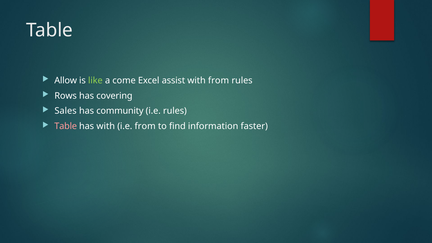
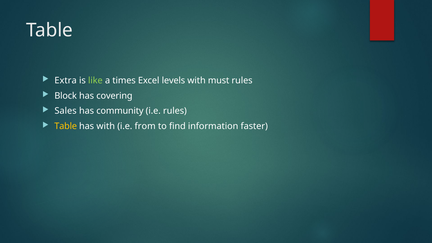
Allow: Allow -> Extra
come: come -> times
assist: assist -> levels
with from: from -> must
Rows: Rows -> Block
Table at (66, 126) colour: pink -> yellow
